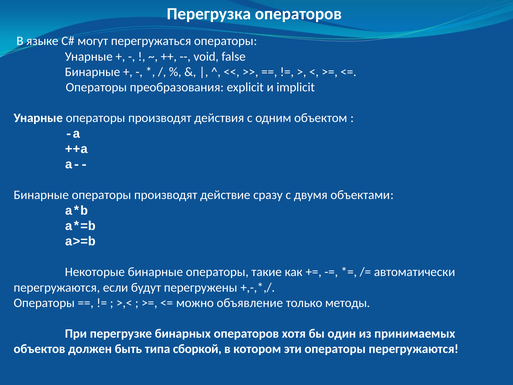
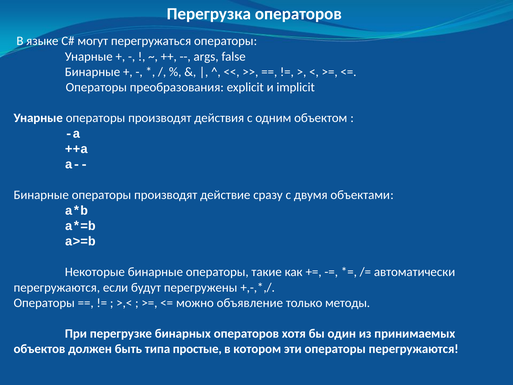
void: void -> args
сборкой: сборкой -> простые
